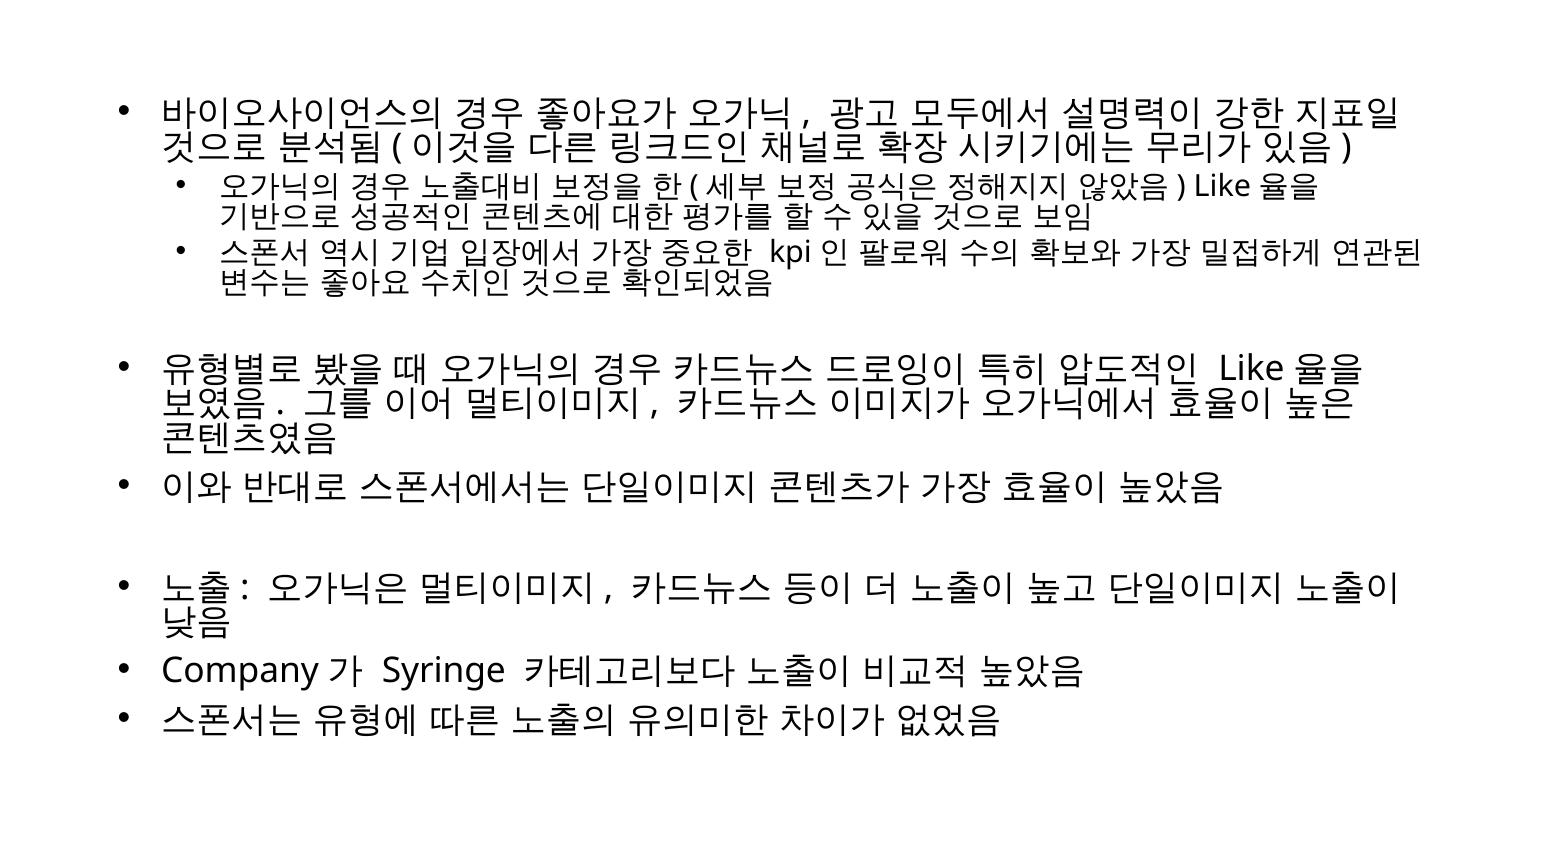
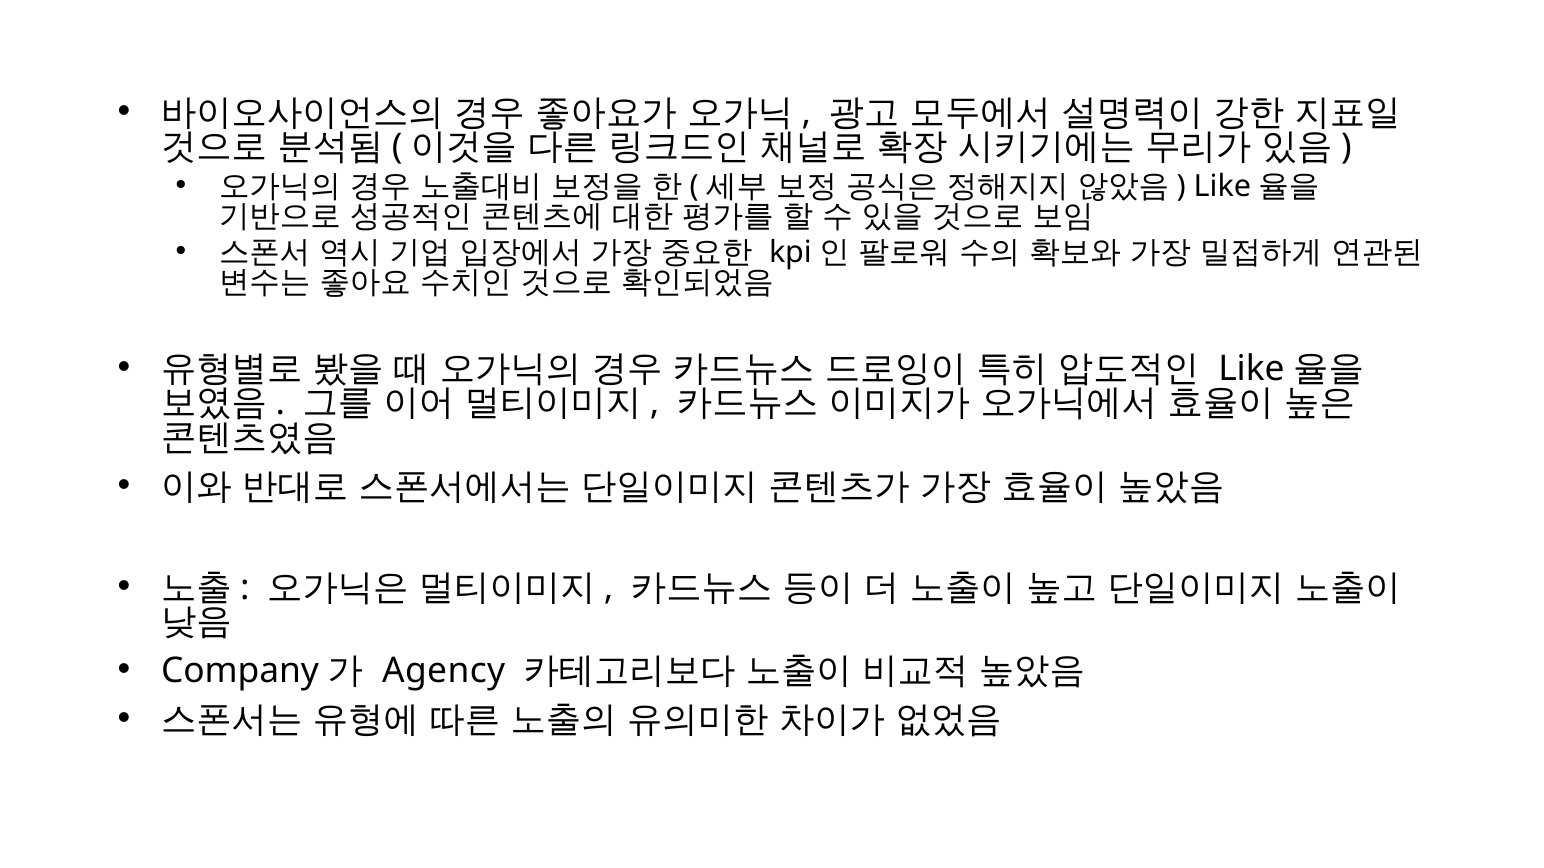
Syringe: Syringe -> Agency
